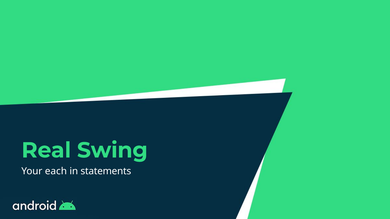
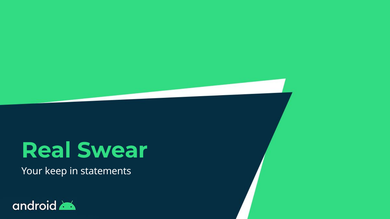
Swing: Swing -> Swear
each: each -> keep
